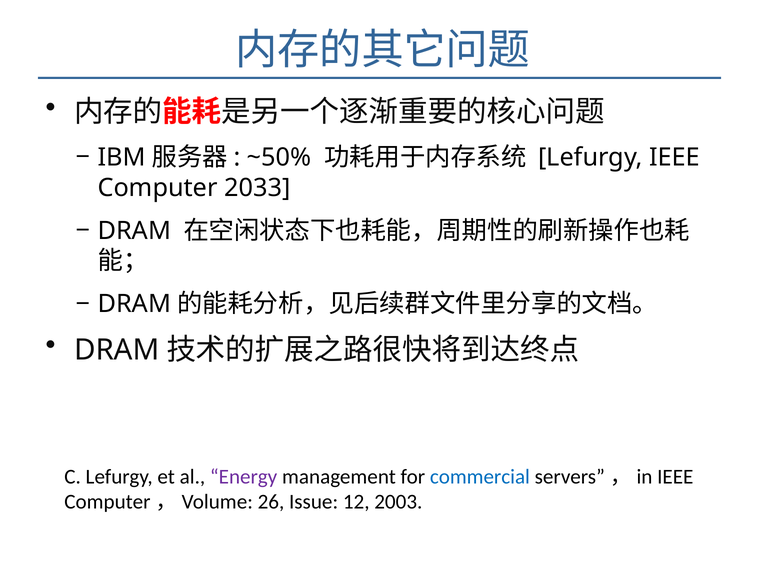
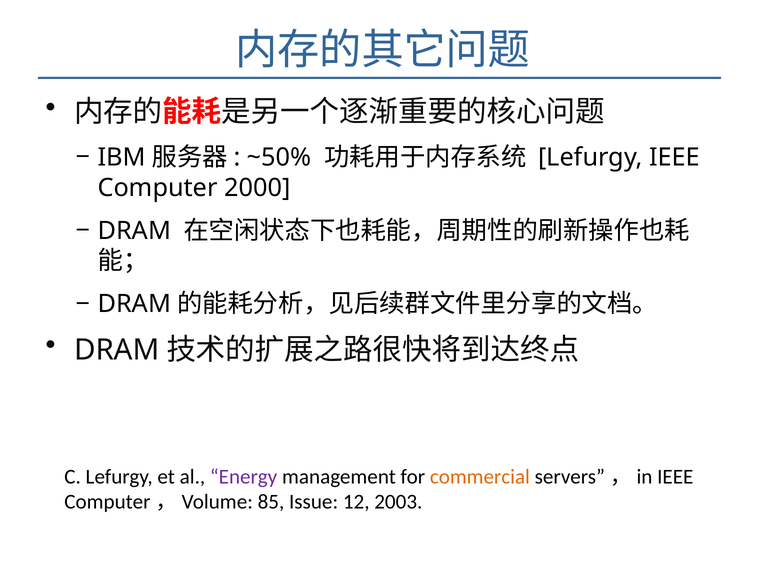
2033: 2033 -> 2000
commercial colour: blue -> orange
26: 26 -> 85
